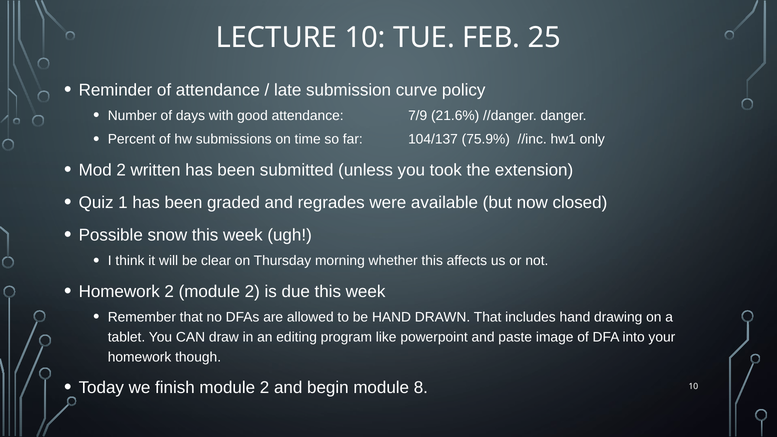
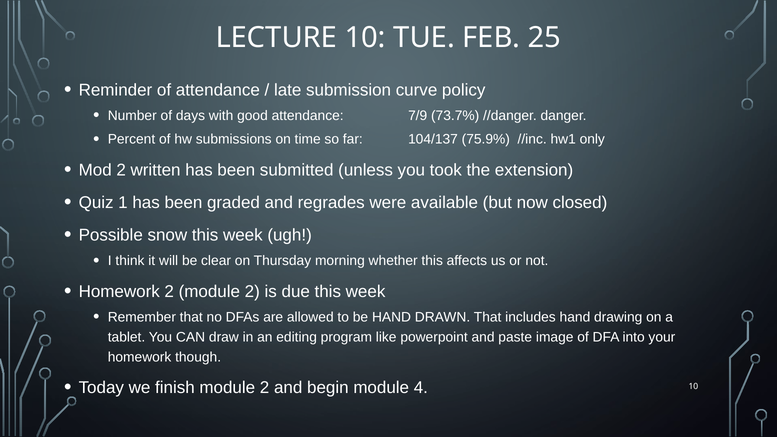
21.6%: 21.6% -> 73.7%
8: 8 -> 4
